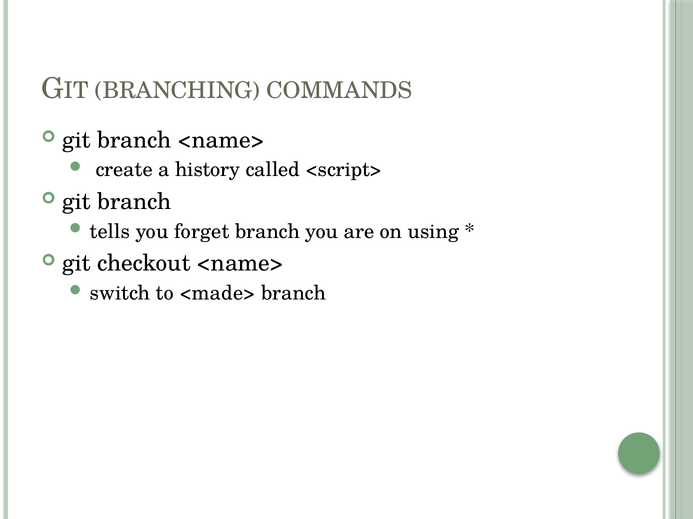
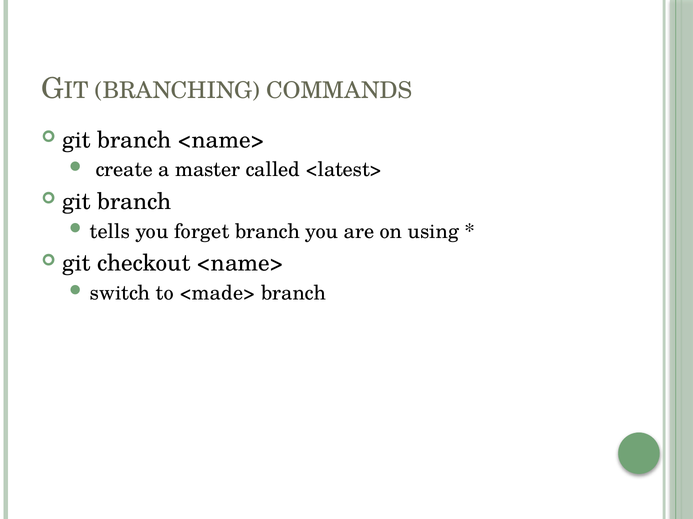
history: history -> master
<script>: <script> -> <latest>
